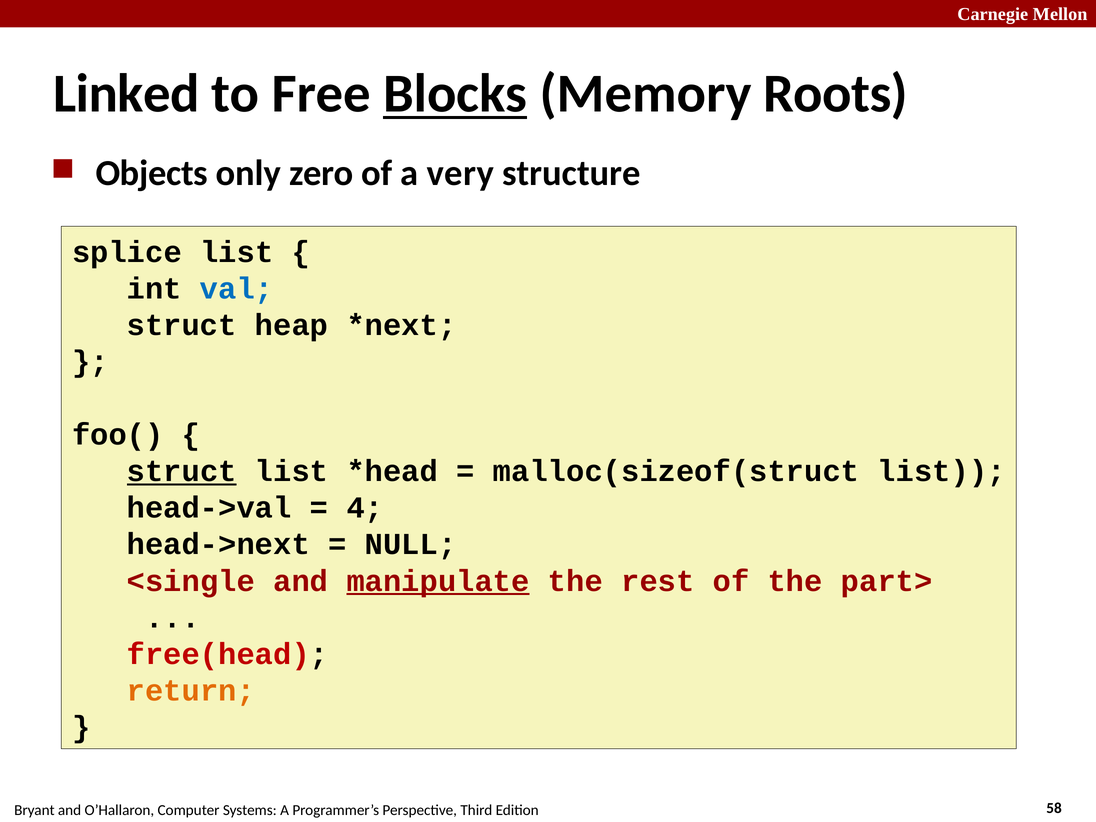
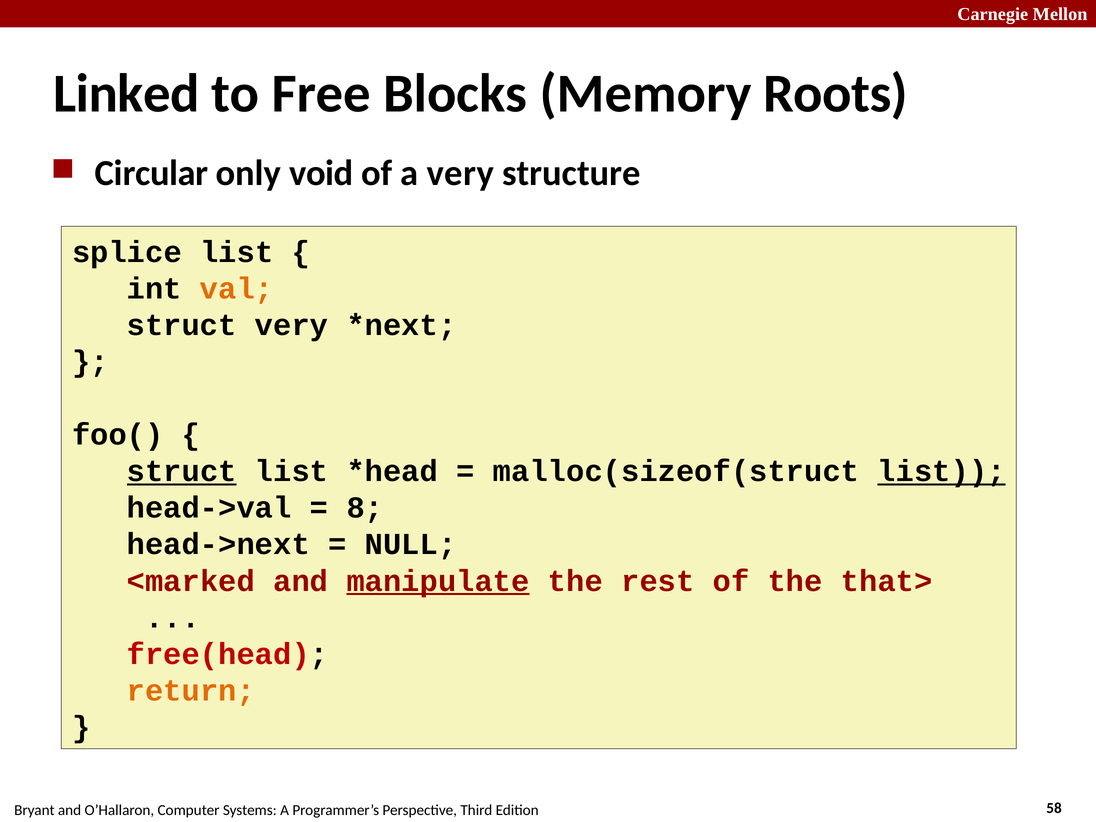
Blocks underline: present -> none
Objects: Objects -> Circular
zero: zero -> void
val colour: blue -> orange
struct heap: heap -> very
list at (942, 471) underline: none -> present
4: 4 -> 8
<single: <single -> <marked
part>: part> -> that>
